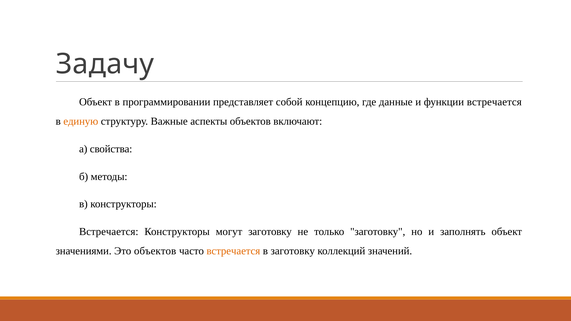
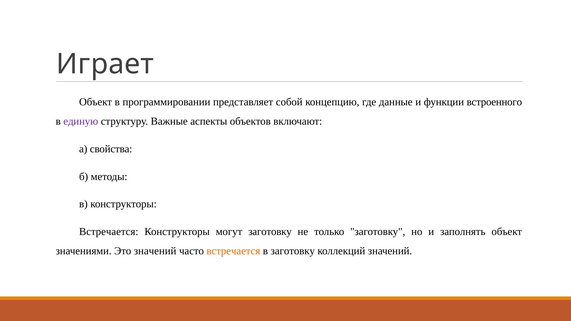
Задачу: Задачу -> Играет
функции встречается: встречается -> встроенного
единую colour: orange -> purple
Это объектов: объектов -> значений
